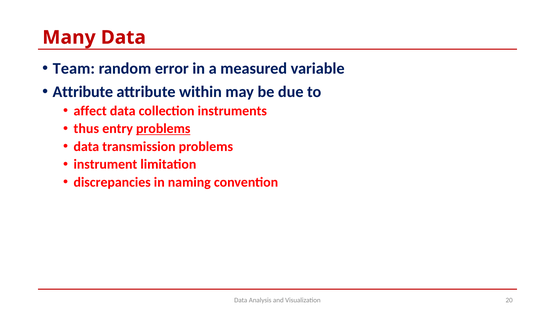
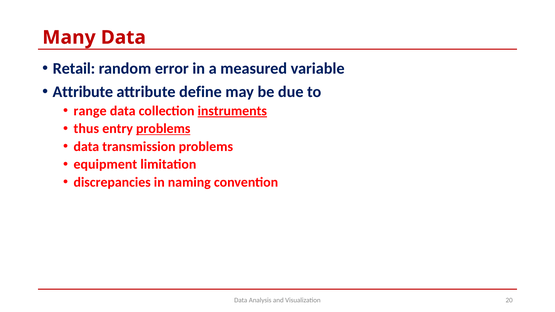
Team: Team -> Retail
within: within -> define
affect: affect -> range
instruments underline: none -> present
instrument: instrument -> equipment
